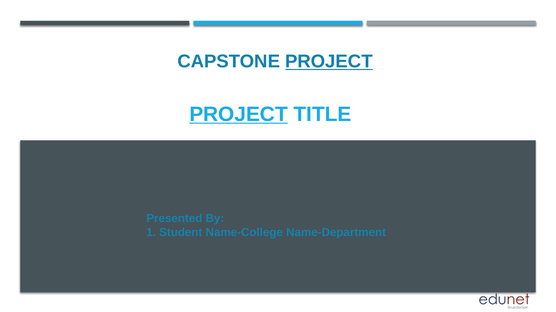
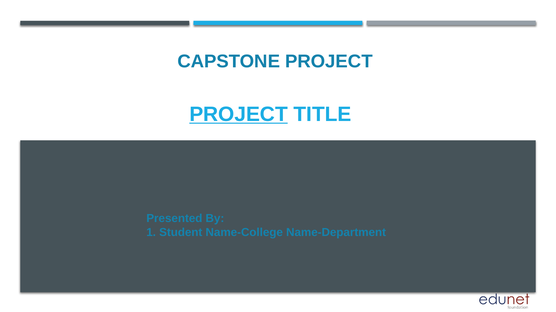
PROJECT at (329, 62) underline: present -> none
